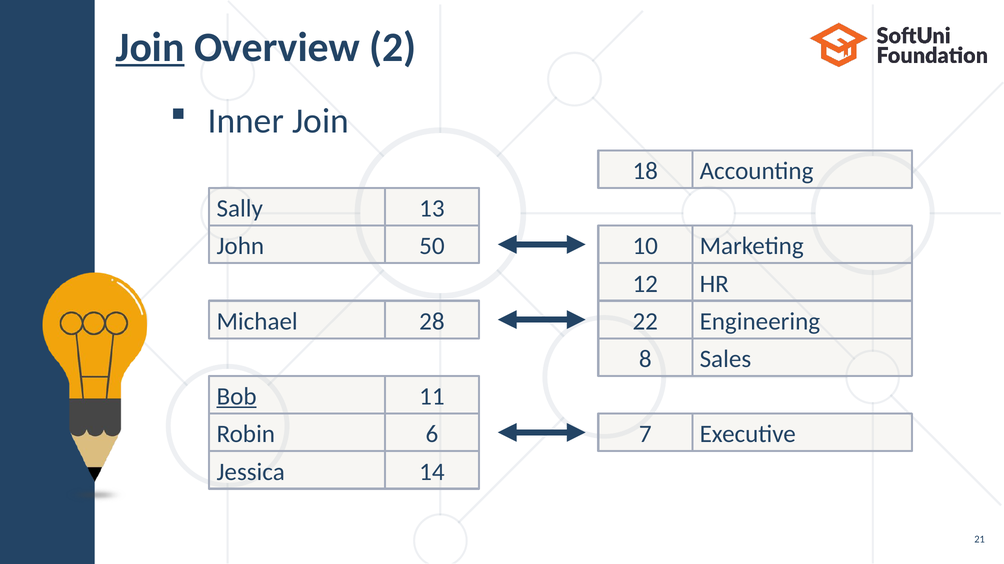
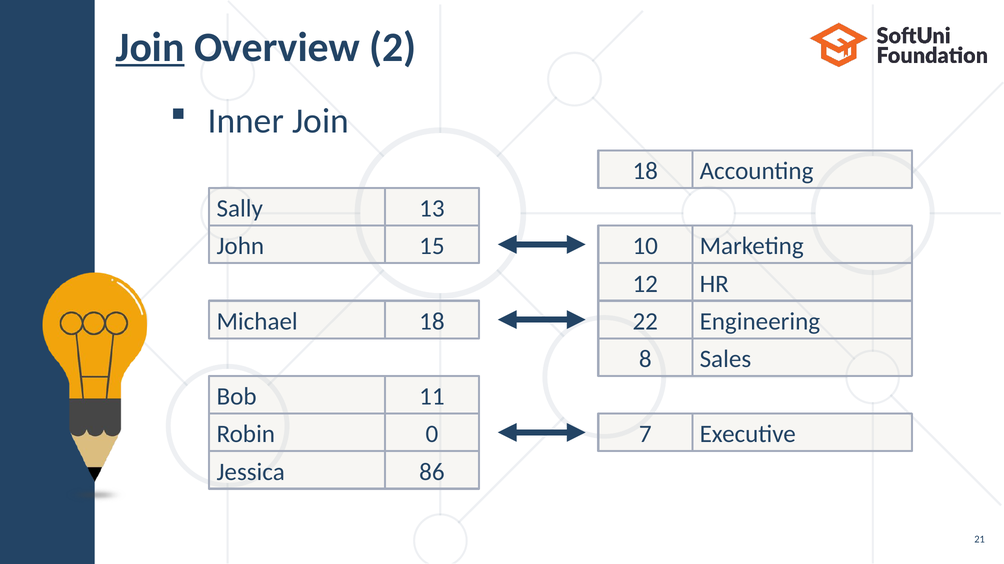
50: 50 -> 15
Michael 28: 28 -> 18
Bob underline: present -> none
6: 6 -> 0
14: 14 -> 86
